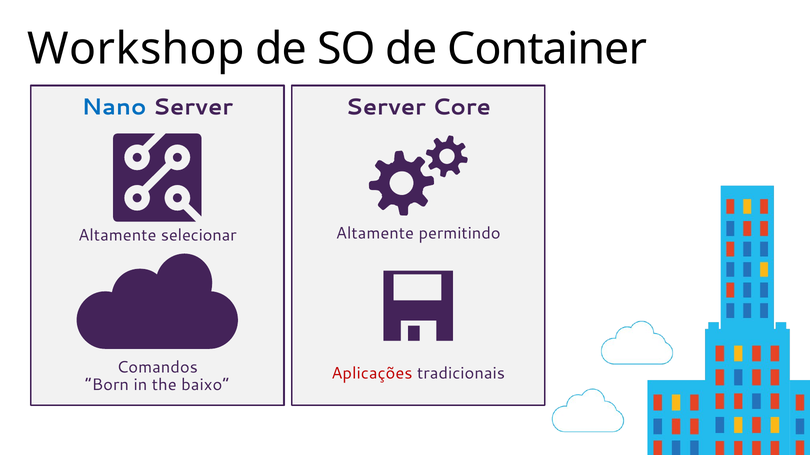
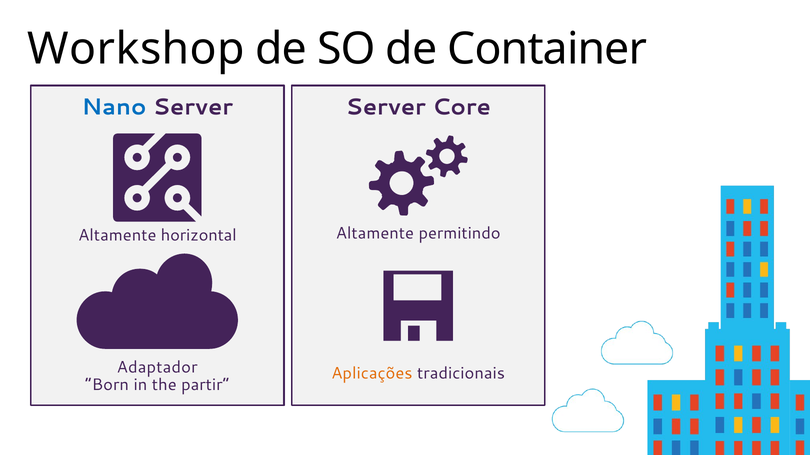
selecionar: selecionar -> horizontal
Comandos: Comandos -> Adaptador
Aplicações colour: red -> orange
baixo: baixo -> partir
